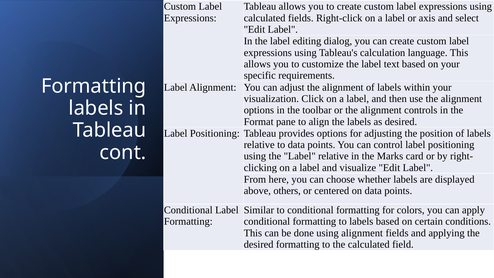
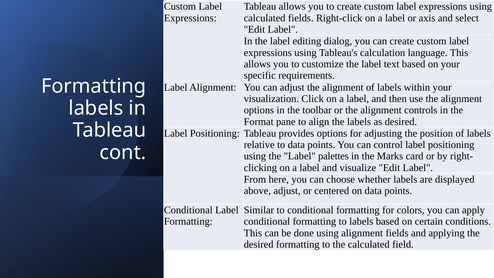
Label relative: relative -> palettes
above others: others -> adjust
